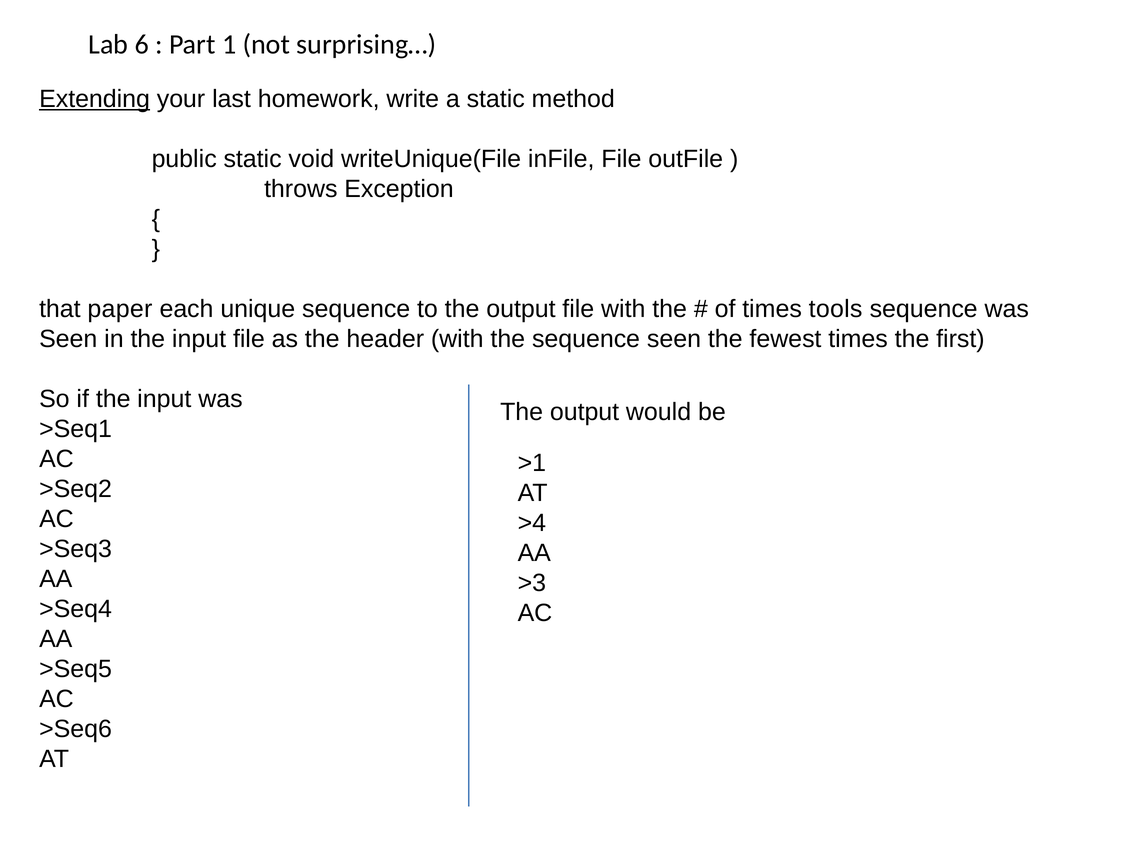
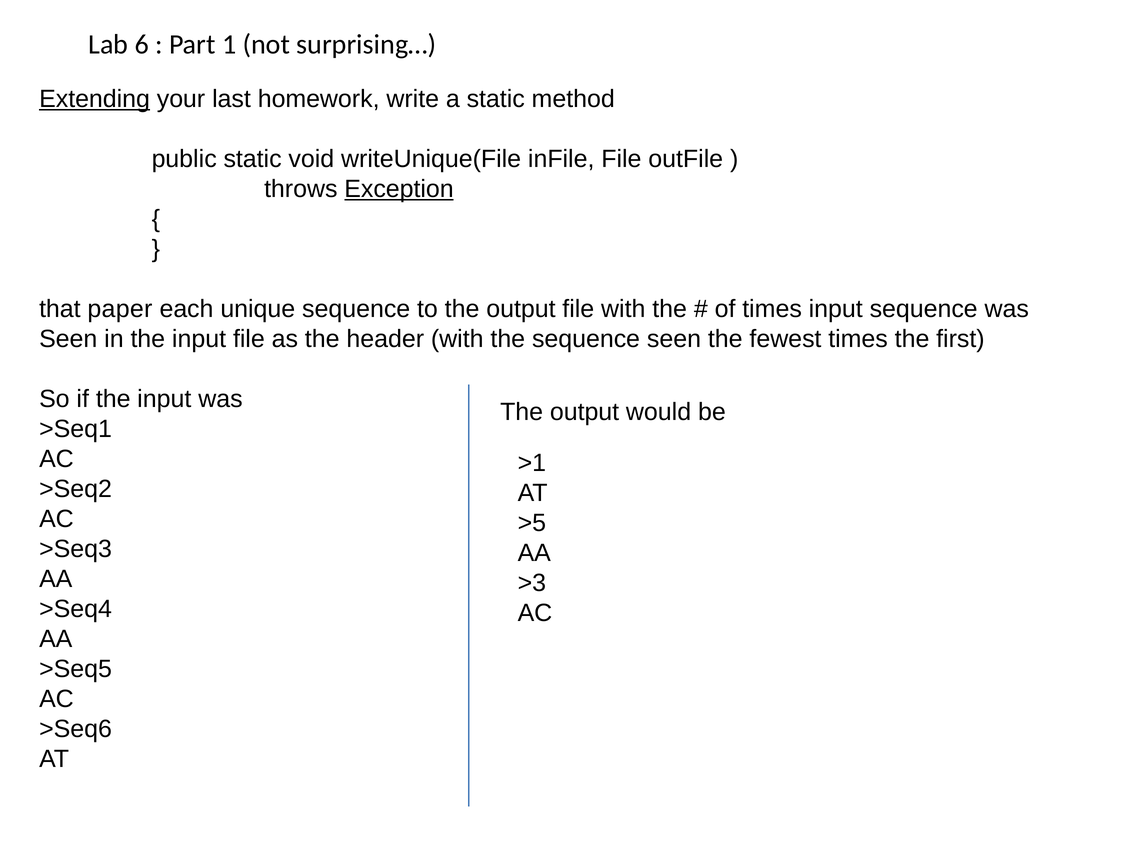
Exception underline: none -> present
times tools: tools -> input
>4: >4 -> >5
